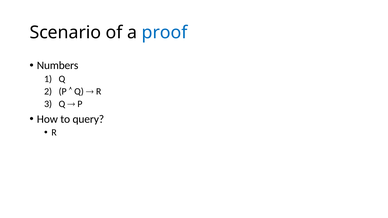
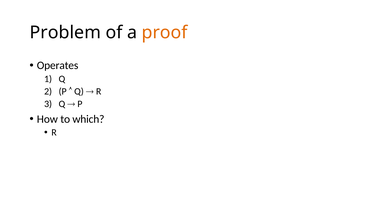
Scenario: Scenario -> Problem
proof colour: blue -> orange
Numbers: Numbers -> Operates
query: query -> which
